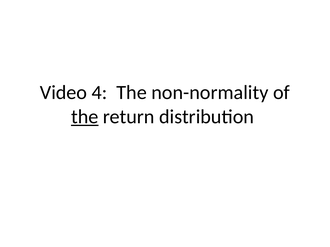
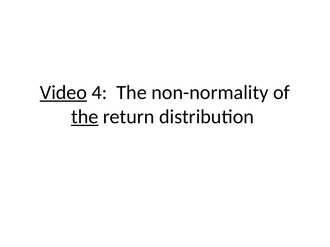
Video underline: none -> present
